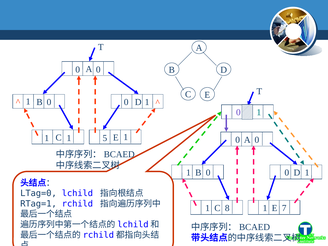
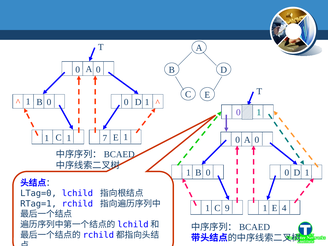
5: 5 -> 7
8: 8 -> 9
7: 7 -> 4
